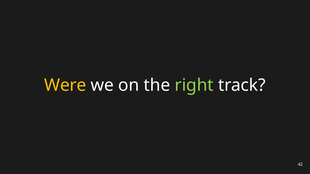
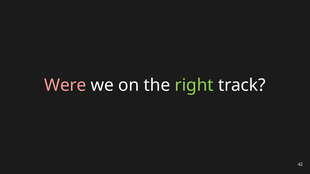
Were colour: yellow -> pink
